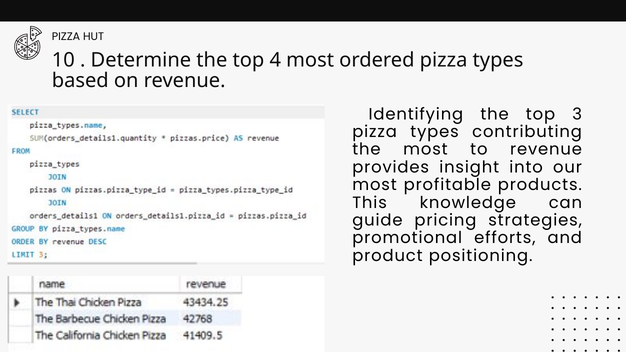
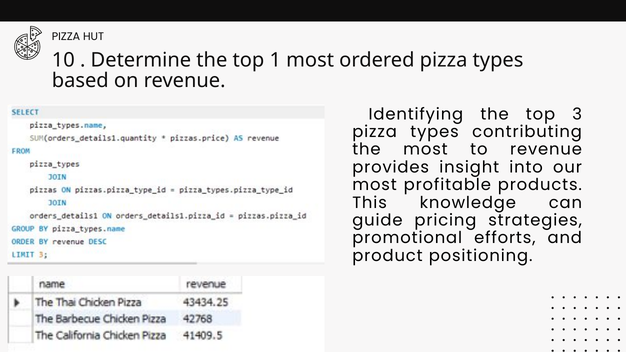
4: 4 -> 1
